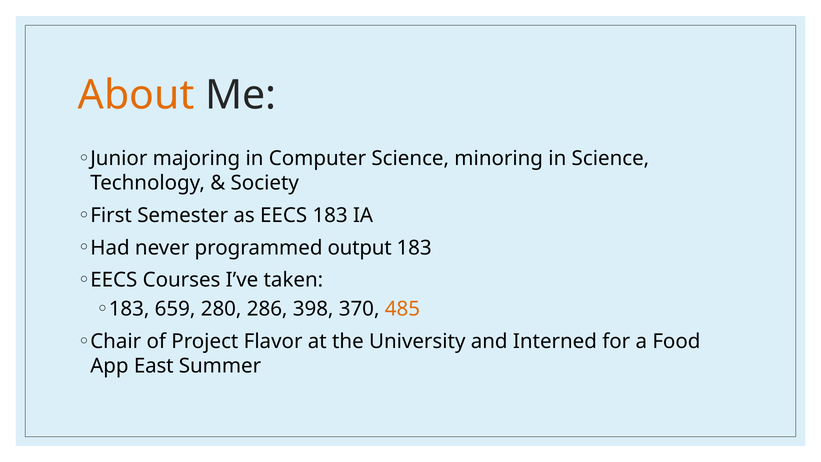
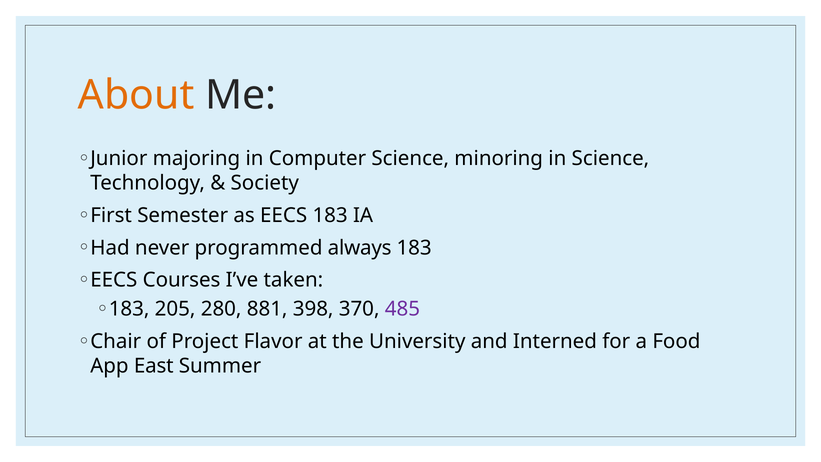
output: output -> always
659: 659 -> 205
286: 286 -> 881
485 colour: orange -> purple
